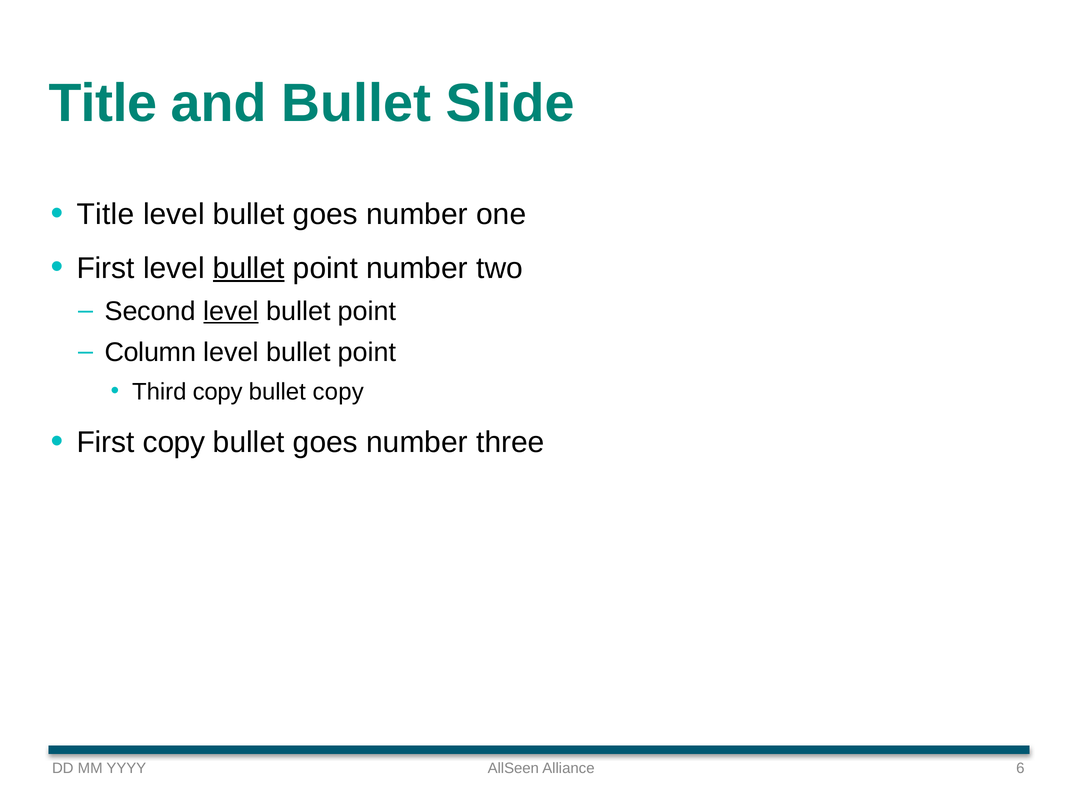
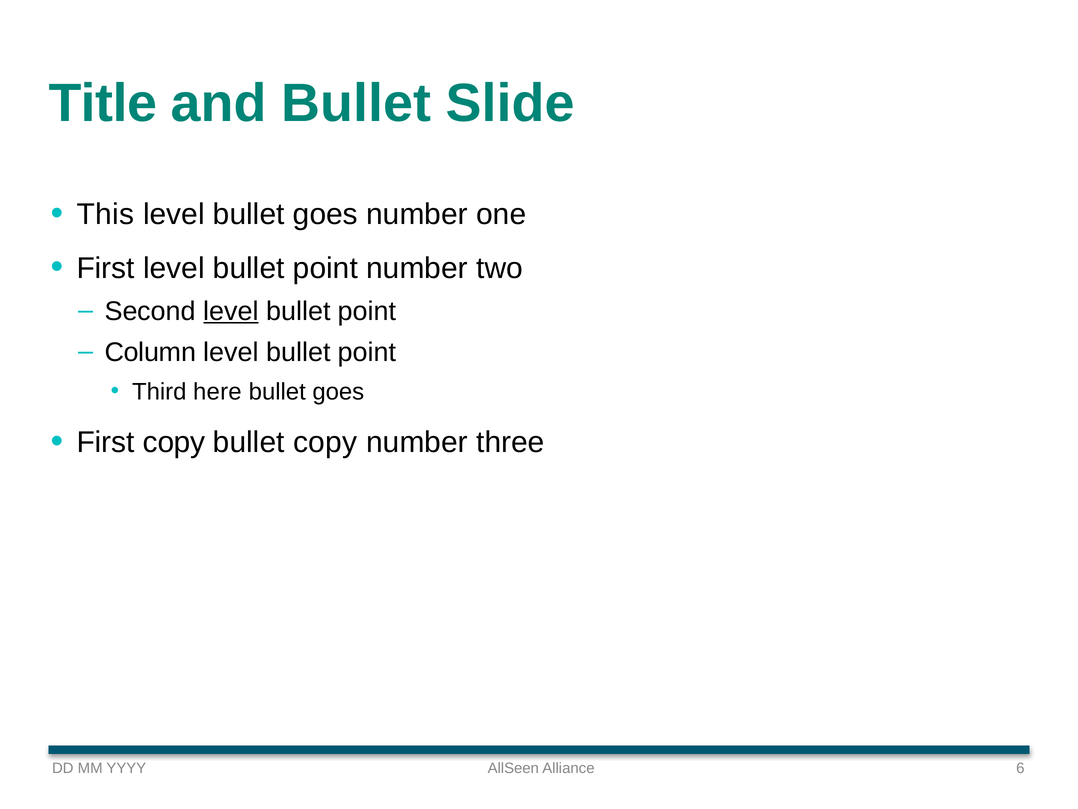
Title at (105, 214): Title -> This
bullet at (249, 268) underline: present -> none
Third copy: copy -> here
copy at (338, 392): copy -> goes
goes at (325, 442): goes -> copy
